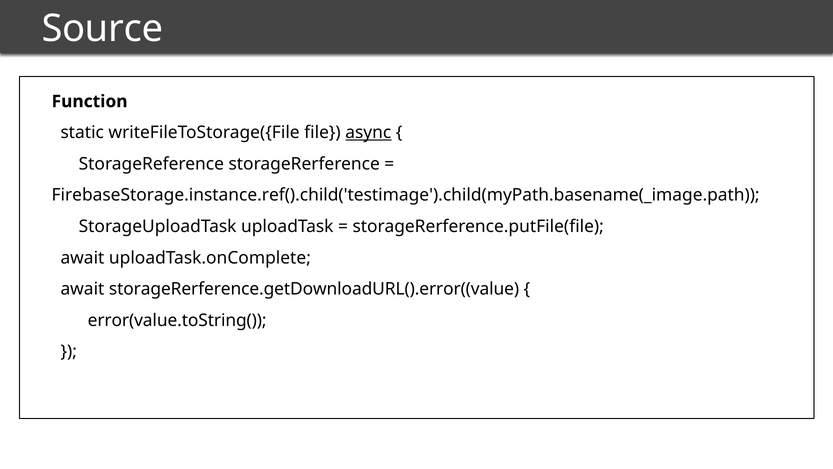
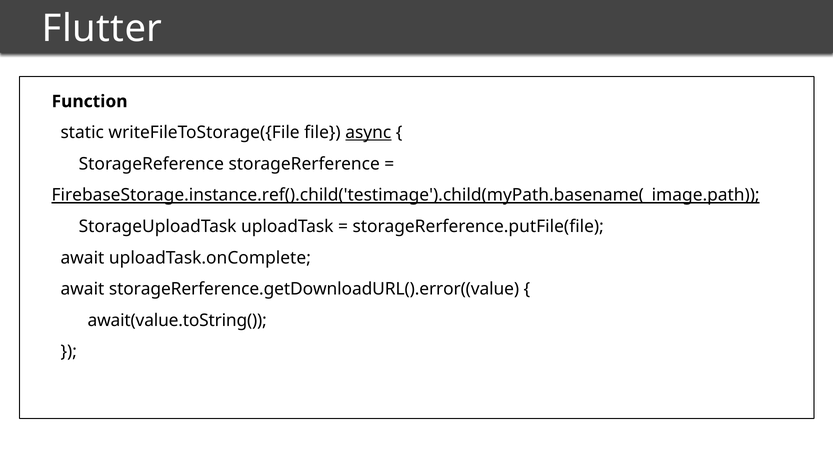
Source: Source -> Flutter
FirebaseStorage.instance.ref().child('testimage').child(myPath.basename(_image.path underline: none -> present
error(value.toString(: error(value.toString( -> await(value.toString(
